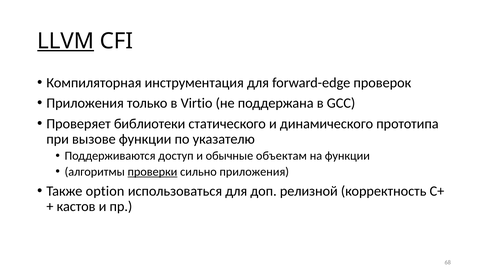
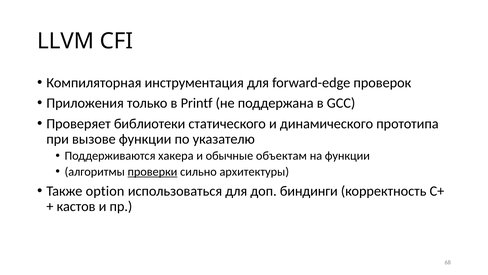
LLVM underline: present -> none
Virtio: Virtio -> Printf
доступ: доступ -> хакера
сильно приложения: приложения -> архитектуры
релизной: релизной -> биндинги
